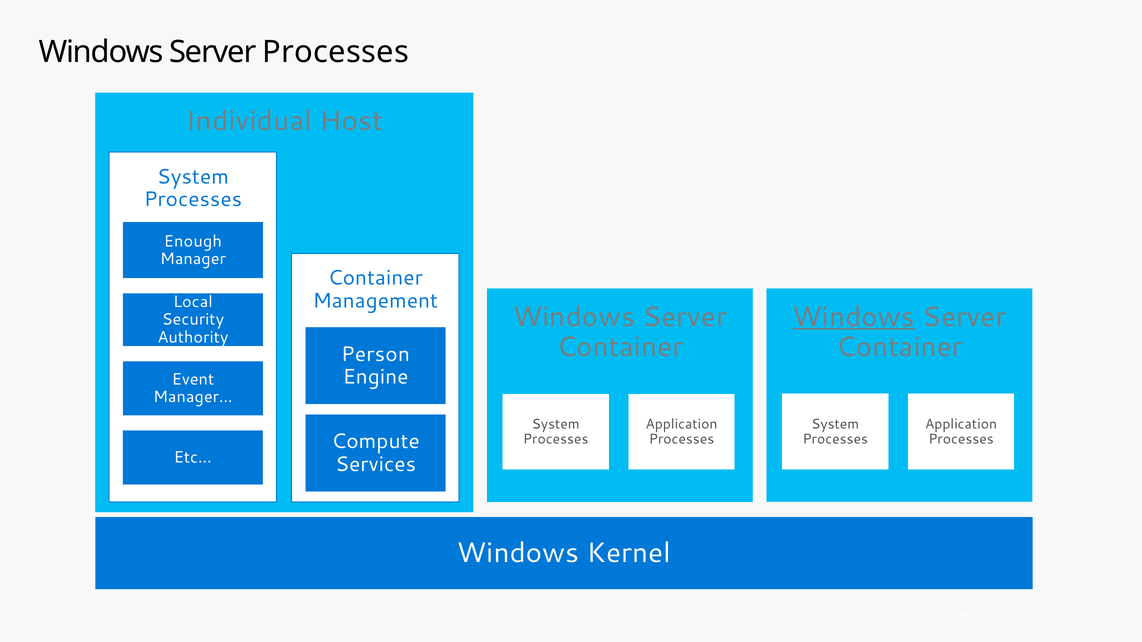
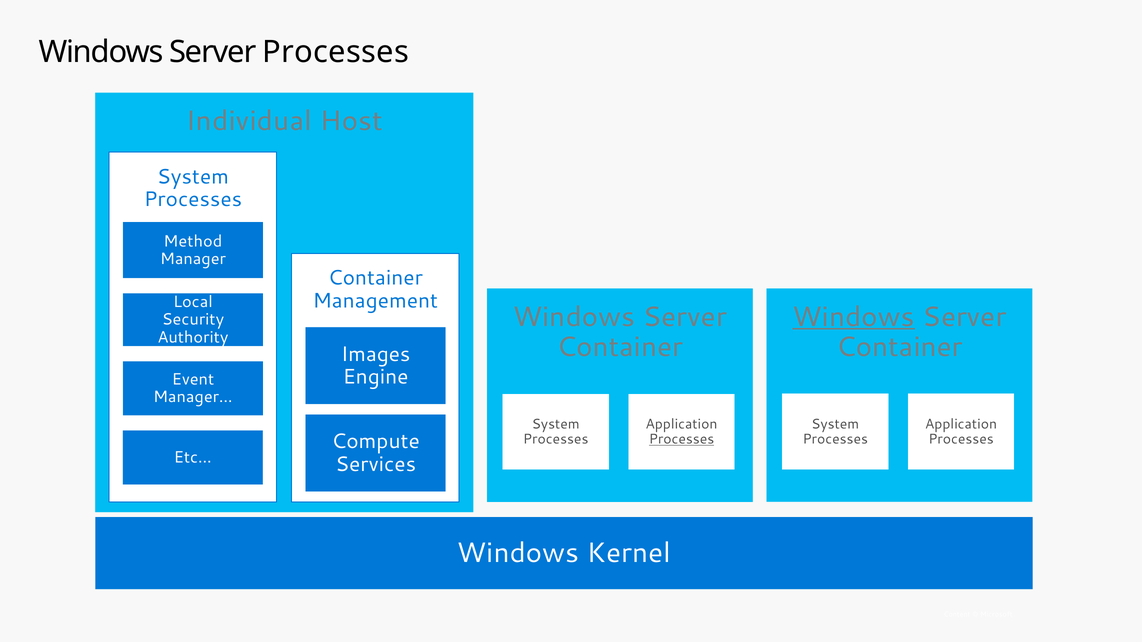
Enough: Enough -> Method
Person: Person -> Images
Processes at (681, 439) underline: none -> present
